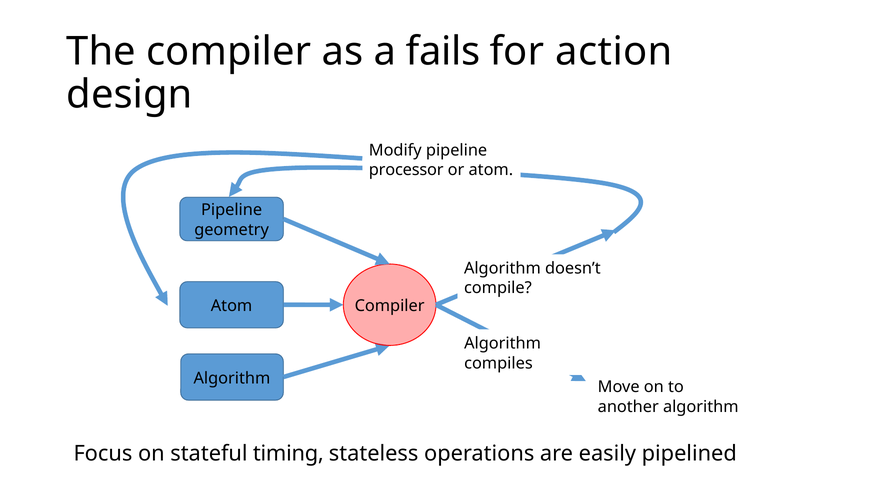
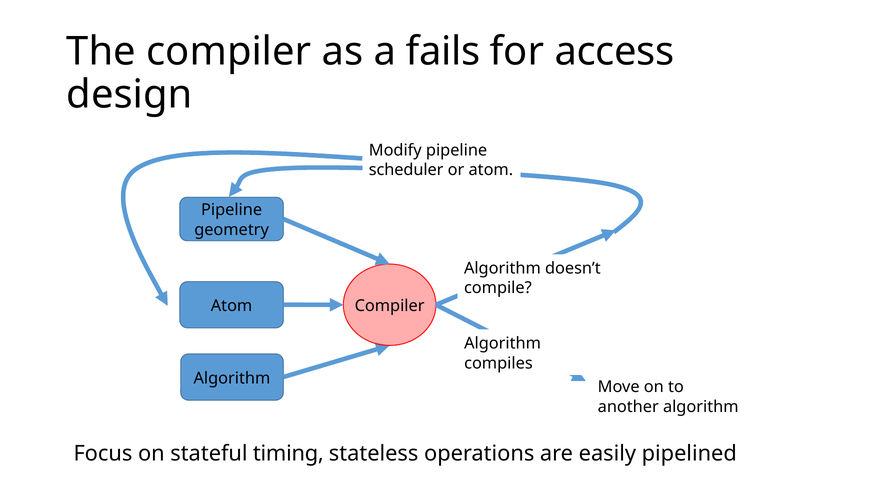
action: action -> access
processor: processor -> scheduler
